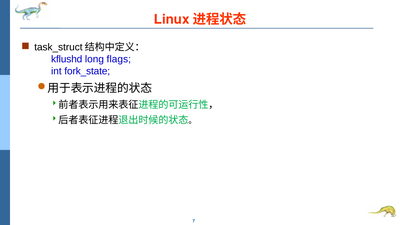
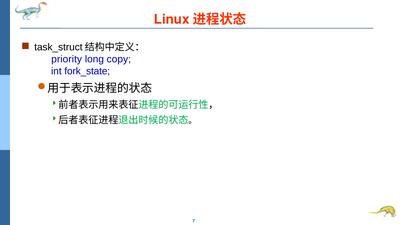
kflushd: kflushd -> priority
flags: flags -> copy
